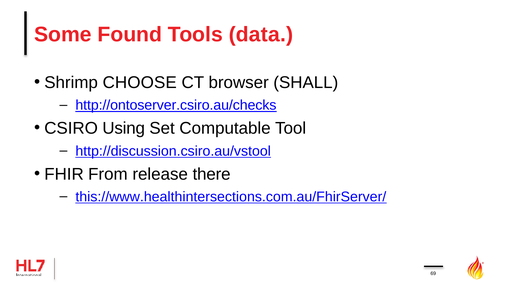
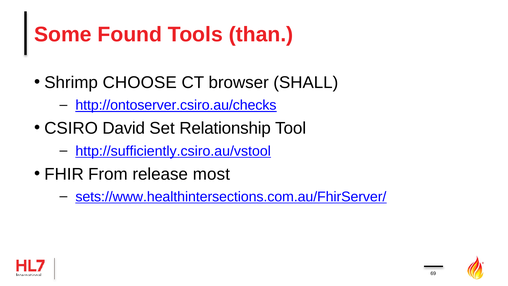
data: data -> than
Using: Using -> David
Computable: Computable -> Relationship
http://discussion.csiro.au/vstool: http://discussion.csiro.au/vstool -> http://sufficiently.csiro.au/vstool
there: there -> most
this://www.healthintersections.com.au/FhirServer/: this://www.healthintersections.com.au/FhirServer/ -> sets://www.healthintersections.com.au/FhirServer/
